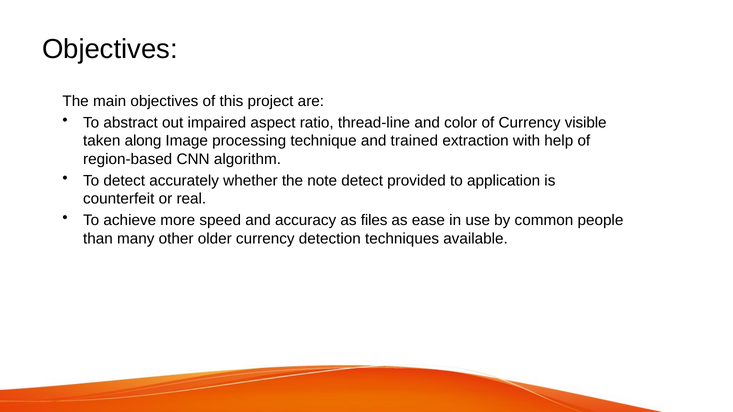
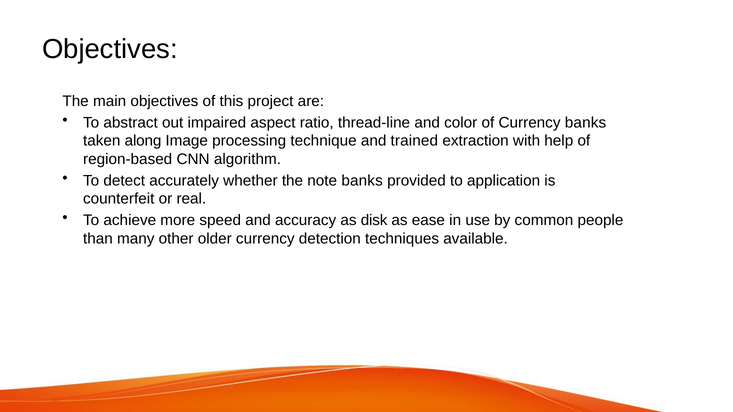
Currency visible: visible -> banks
note detect: detect -> banks
files: files -> disk
